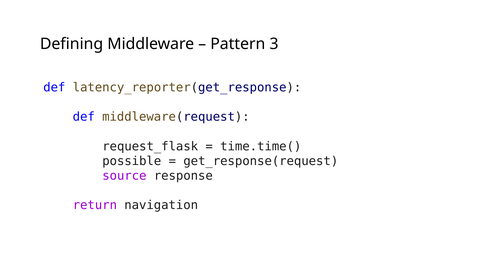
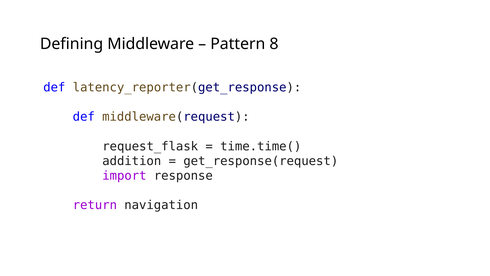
3: 3 -> 8
possible: possible -> addition
source: source -> import
